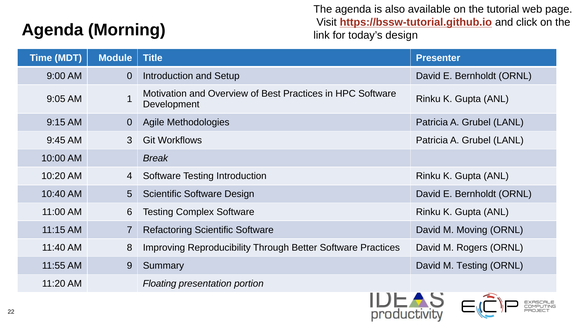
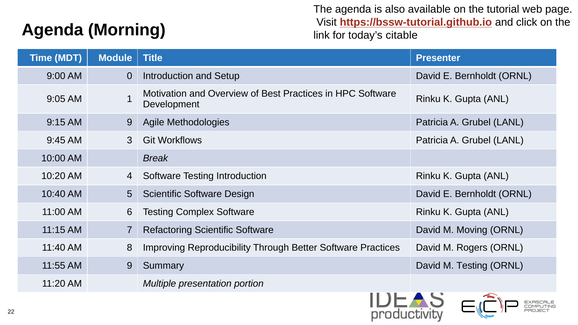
today’s design: design -> citable
9:15 AM 0: 0 -> 9
Floating: Floating -> Multiple
